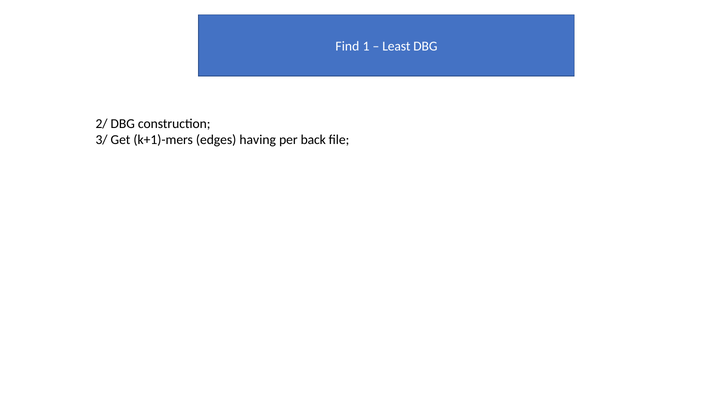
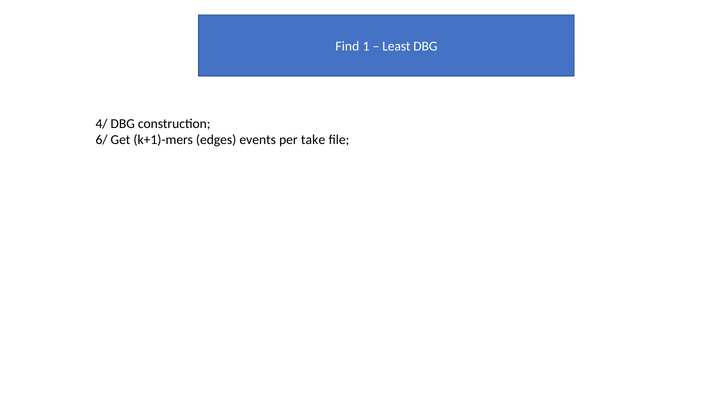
2/: 2/ -> 4/
3/: 3/ -> 6/
having: having -> events
back: back -> take
